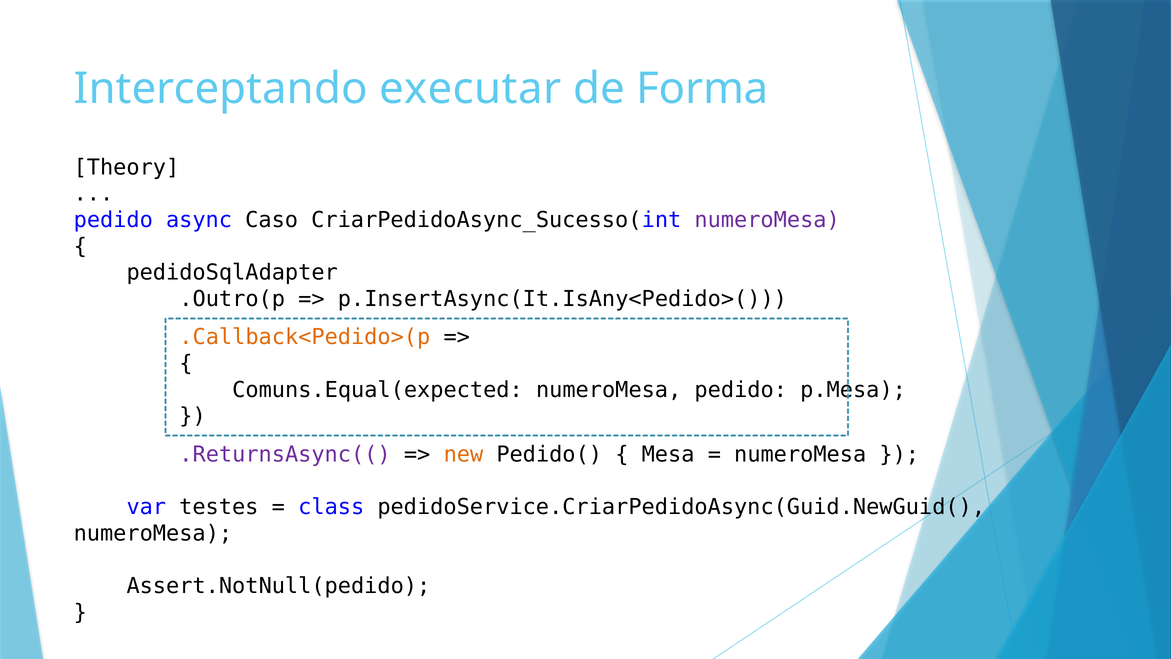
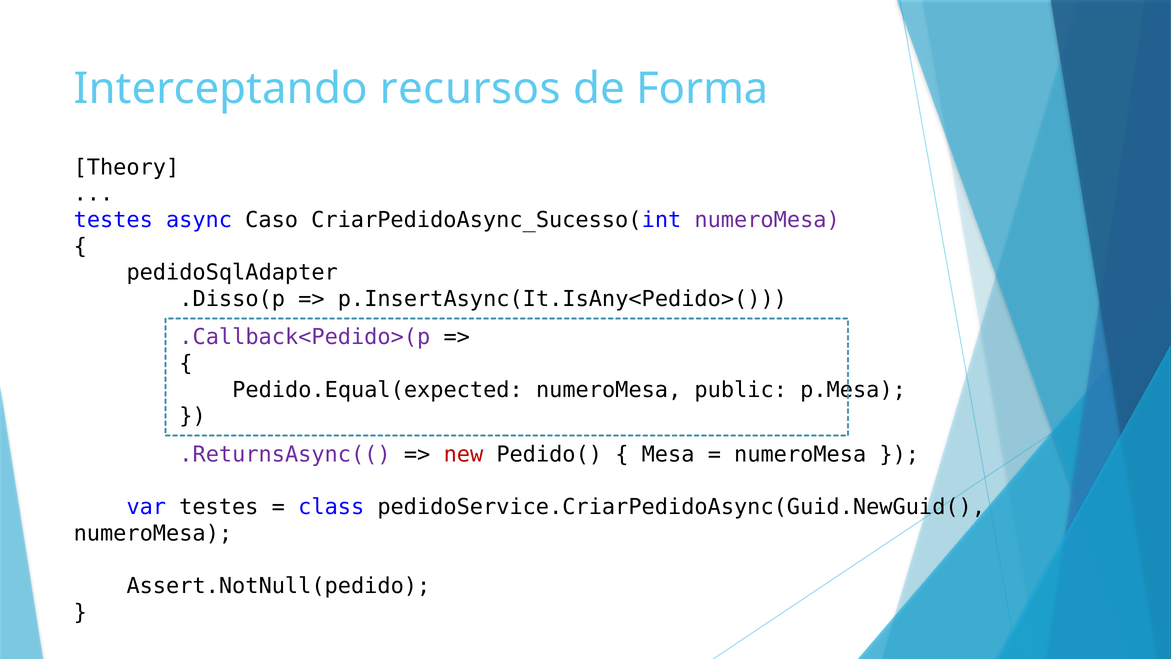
executar: executar -> recursos
pedido at (113, 220): pedido -> testes
.Outro(p: .Outro(p -> .Disso(p
.Callback<Pedido>(p colour: orange -> purple
Comuns.Equal(expected: Comuns.Equal(expected -> Pedido.Equal(expected
numeroMesa pedido: pedido -> public
new colour: orange -> red
